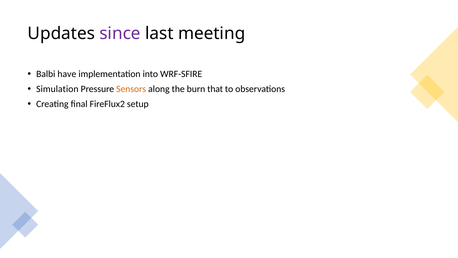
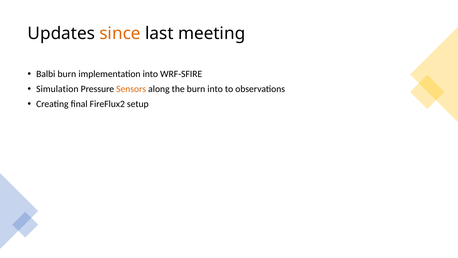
since colour: purple -> orange
Balbi have: have -> burn
burn that: that -> into
